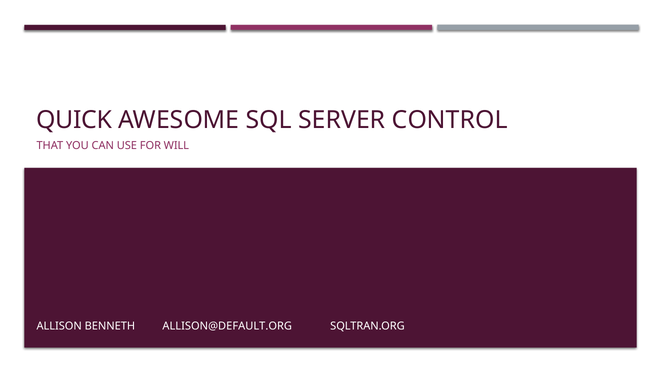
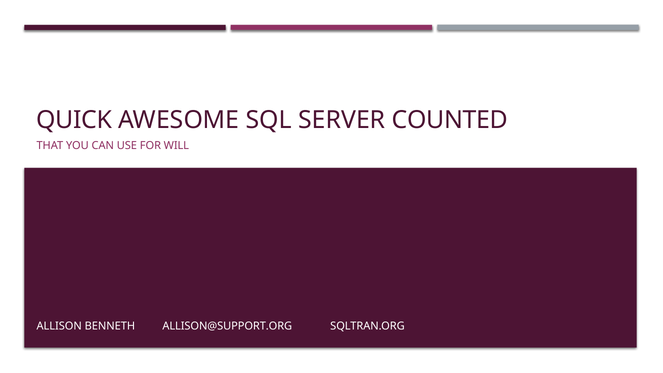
CONTROL: CONTROL -> COUNTED
ALLISON@DEFAULT.ORG: ALLISON@DEFAULT.ORG -> ALLISON@SUPPORT.ORG
